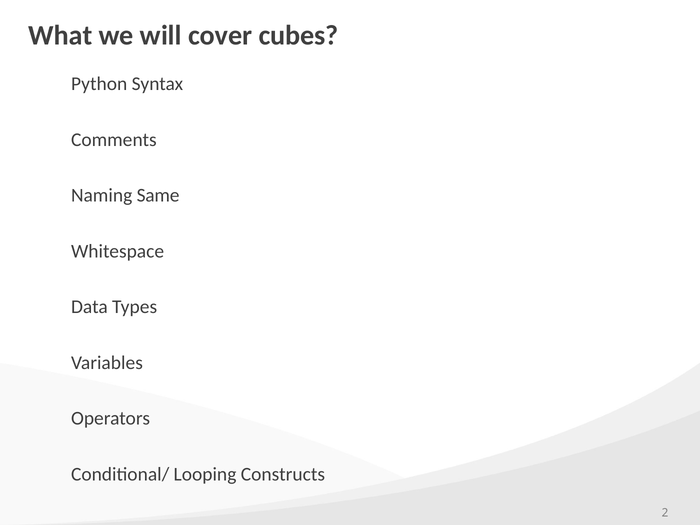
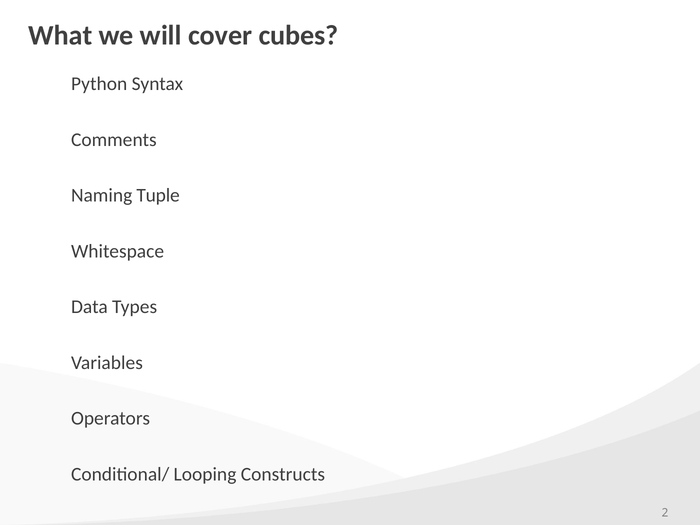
Same: Same -> Tuple
